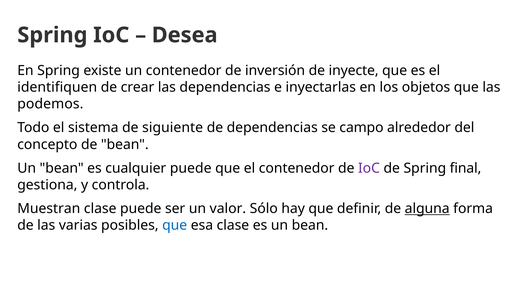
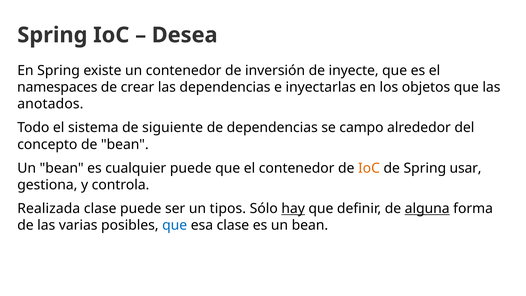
identifiquen: identifiquen -> namespaces
podemos: podemos -> anotados
IoC at (369, 168) colour: purple -> orange
final: final -> usar
Muestran: Muestran -> Realizada
valor: valor -> tipos
hay underline: none -> present
